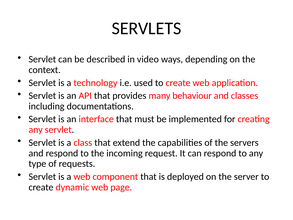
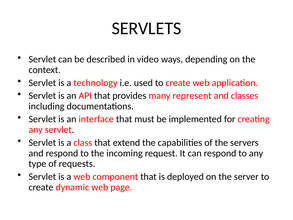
behaviour: behaviour -> represent
